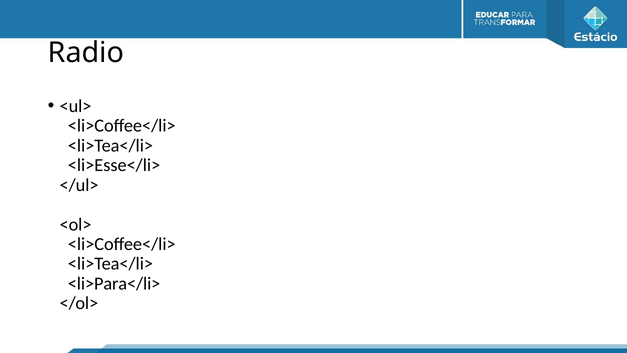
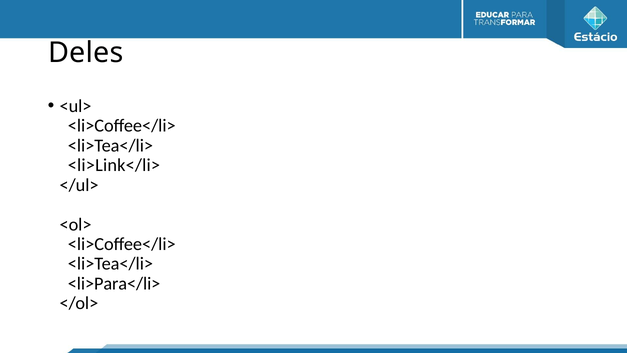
Radio: Radio -> Deles
<li>Esse</li>: <li>Esse</li> -> <li>Link</li>
